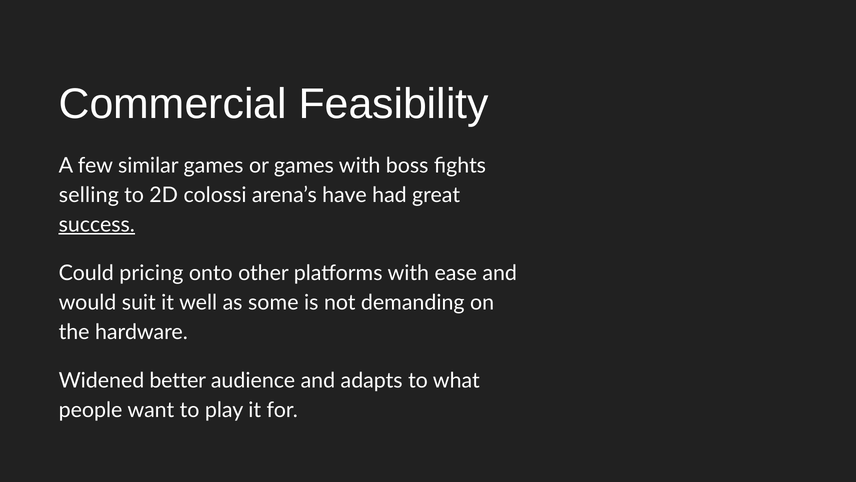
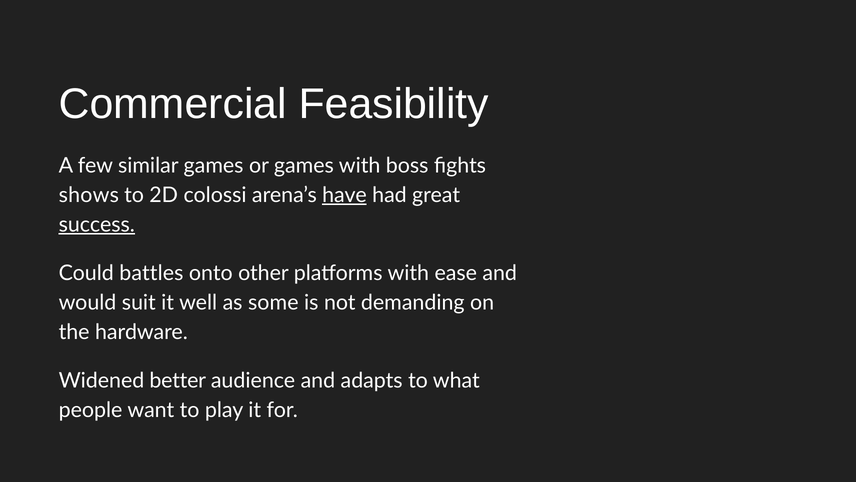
selling: selling -> shows
have underline: none -> present
pricing: pricing -> battles
